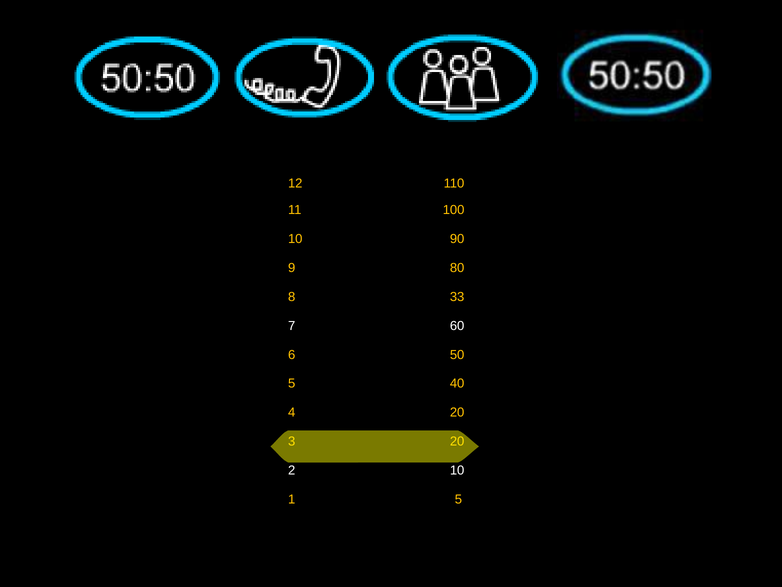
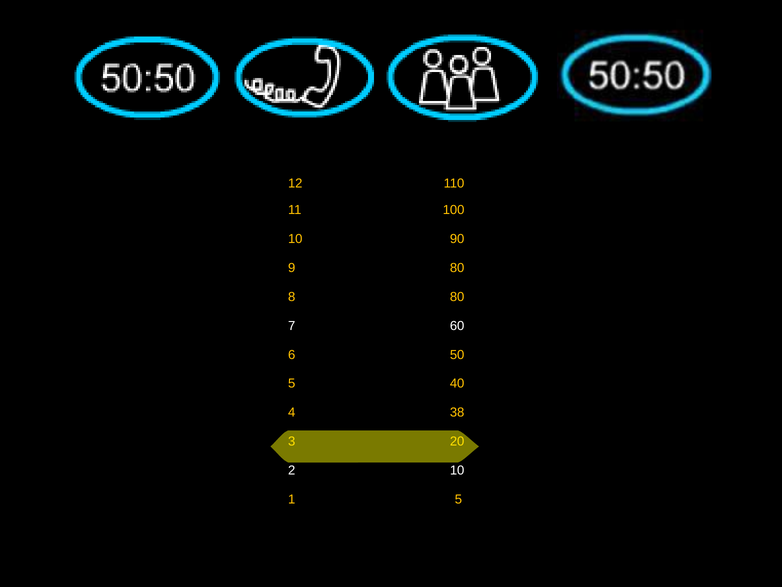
8 33: 33 -> 80
4 20: 20 -> 38
